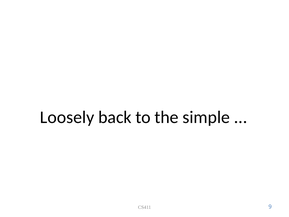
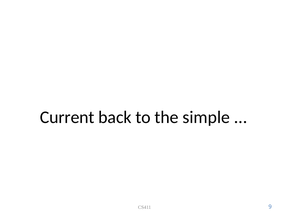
Loosely: Loosely -> Current
